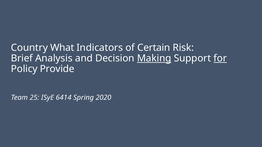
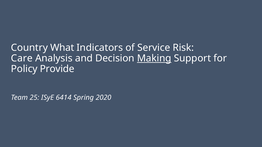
Certain: Certain -> Service
Brief: Brief -> Care
for underline: present -> none
